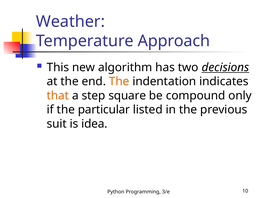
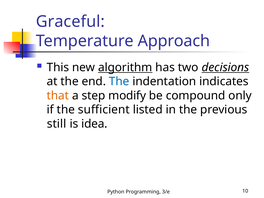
Weather: Weather -> Graceful
algorithm underline: none -> present
The at (119, 82) colour: orange -> blue
square: square -> modify
particular: particular -> sufficient
suit: suit -> still
